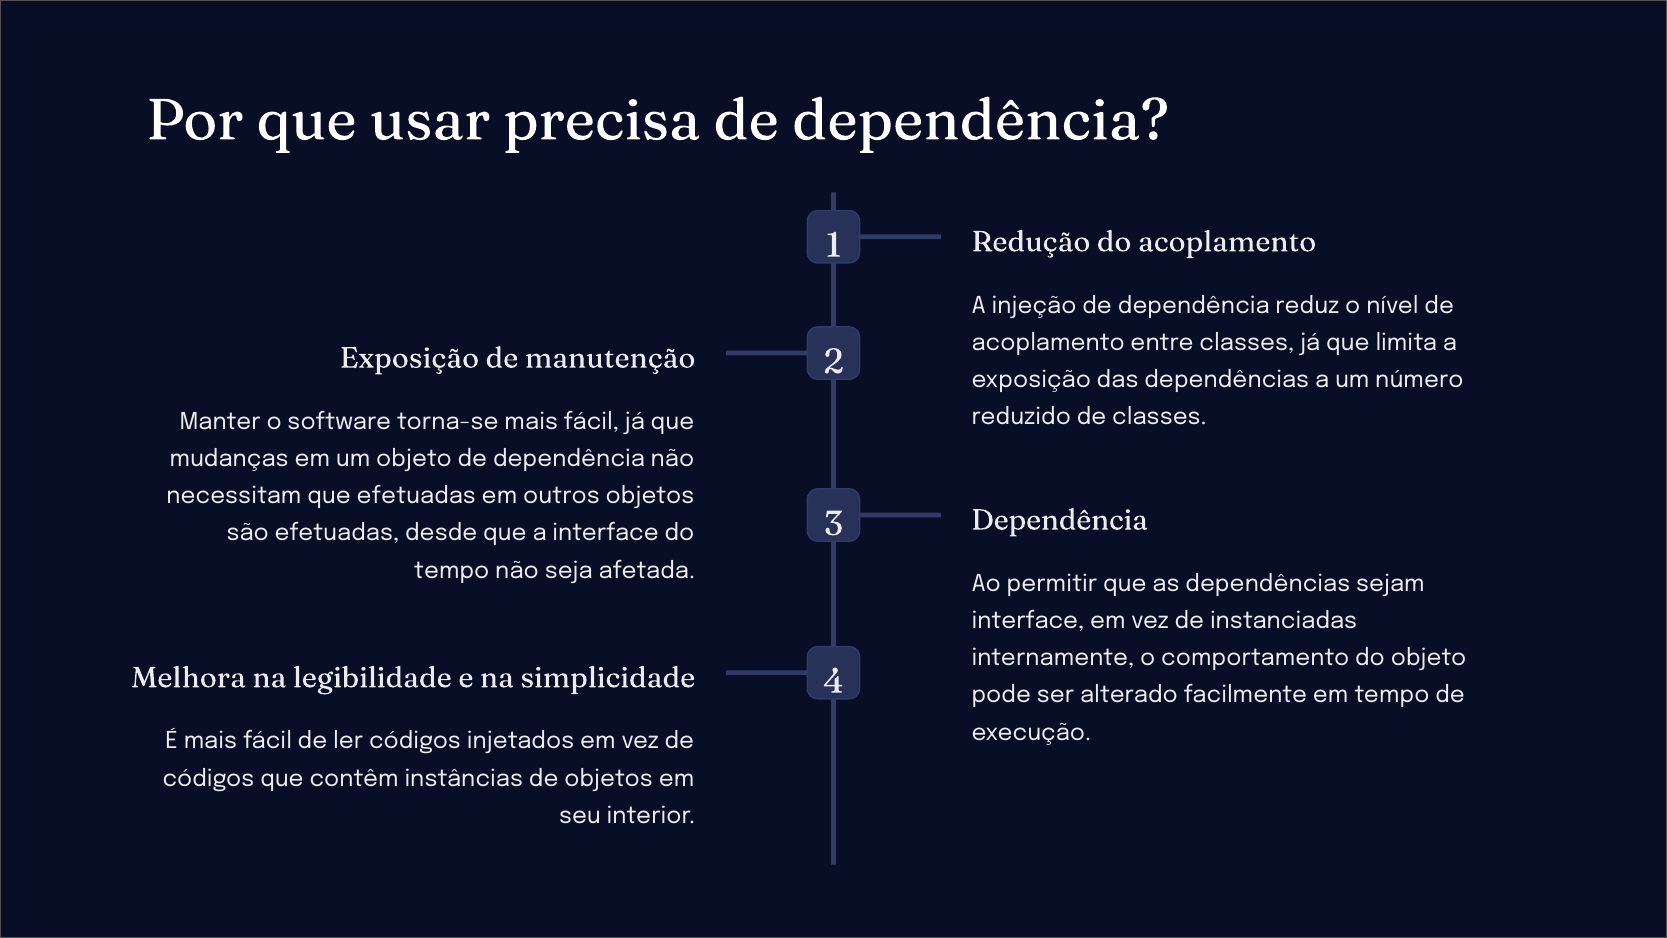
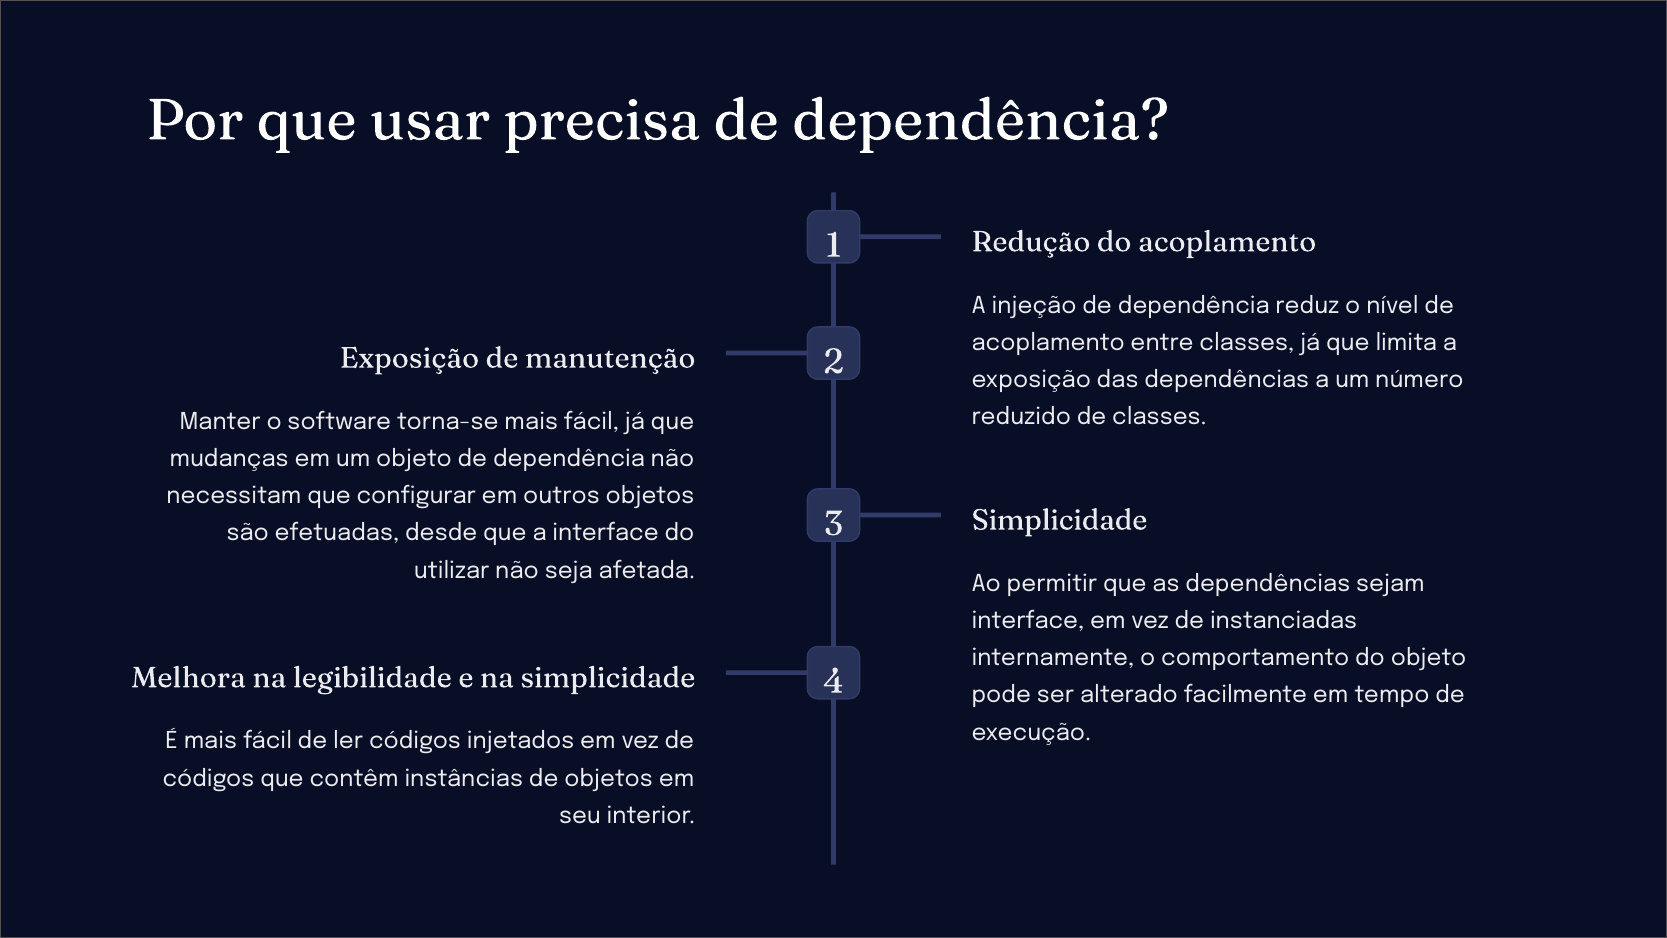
que efetuadas: efetuadas -> configurar
3 Dependência: Dependência -> Simplicidade
tempo at (452, 570): tempo -> utilizar
